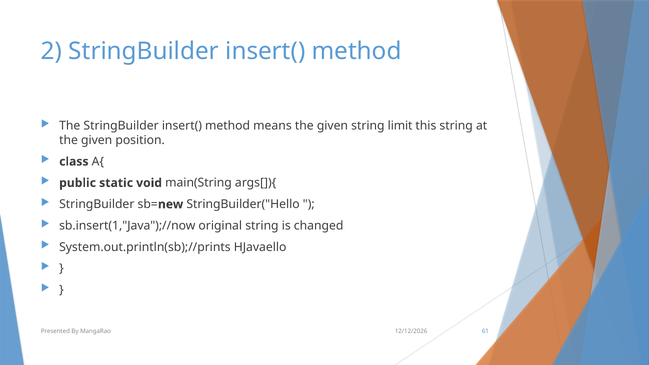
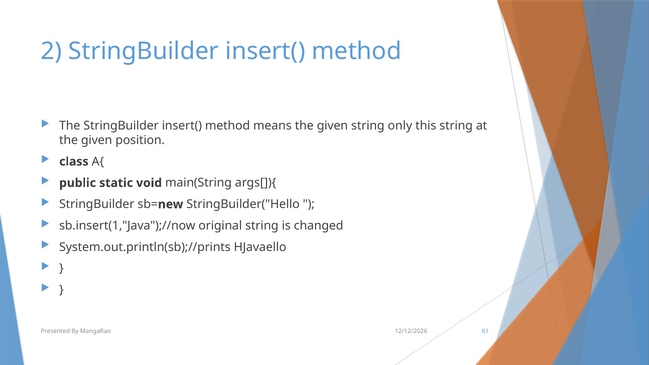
limit: limit -> only
